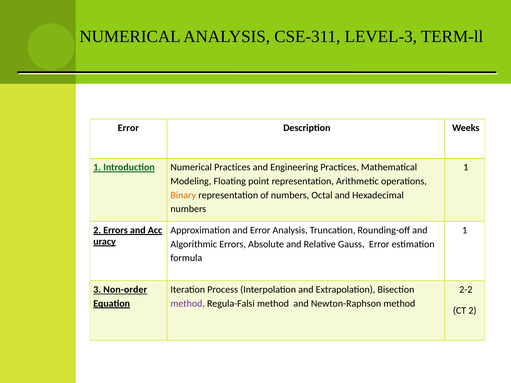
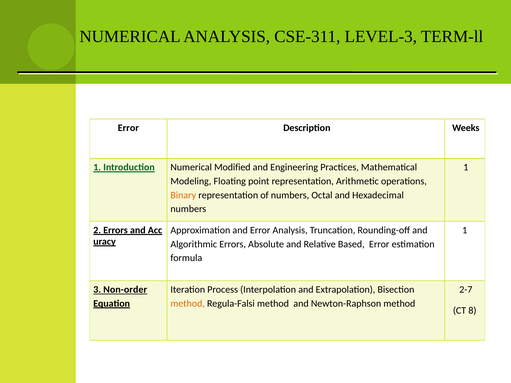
Numerical Practices: Practices -> Modified
Gauss: Gauss -> Based
2-2: 2-2 -> 2-7
method at (188, 304) colour: purple -> orange
CT 2: 2 -> 8
